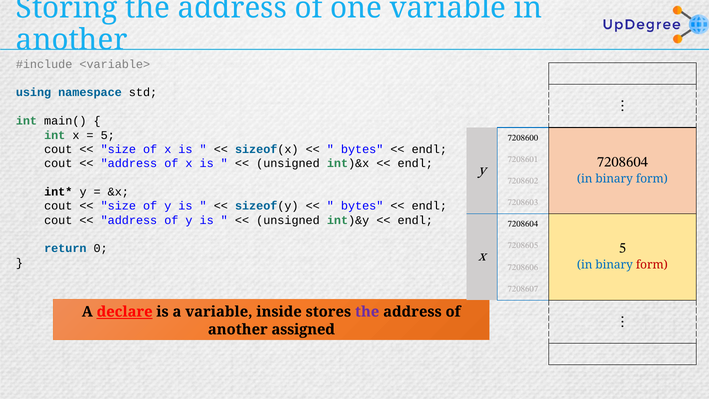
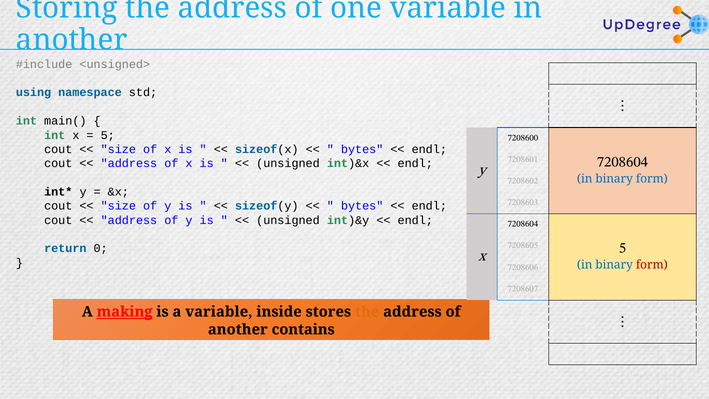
<variable>: <variable> -> <unsigned>
declare: declare -> making
the at (367, 312) colour: purple -> orange
assigned: assigned -> contains
